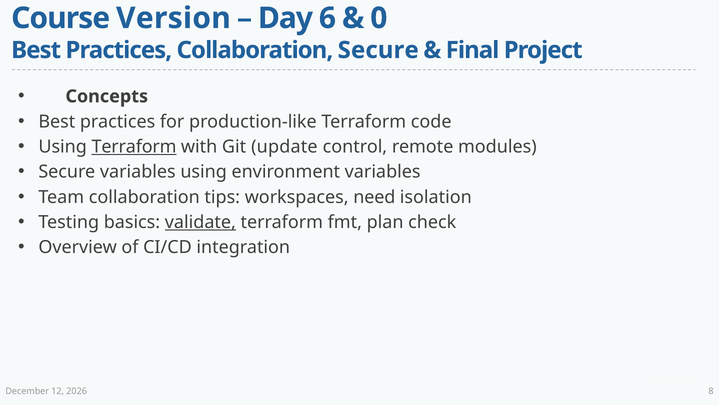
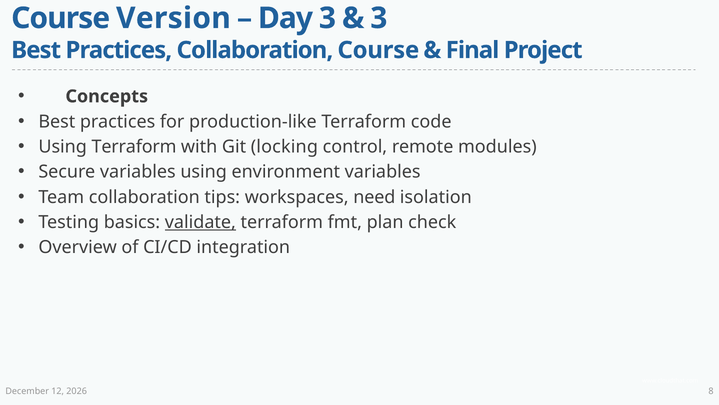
Day 6: 6 -> 3
0 at (379, 18): 0 -> 3
Collaboration Secure: Secure -> Course
Terraform at (134, 147) underline: present -> none
update: update -> locking
